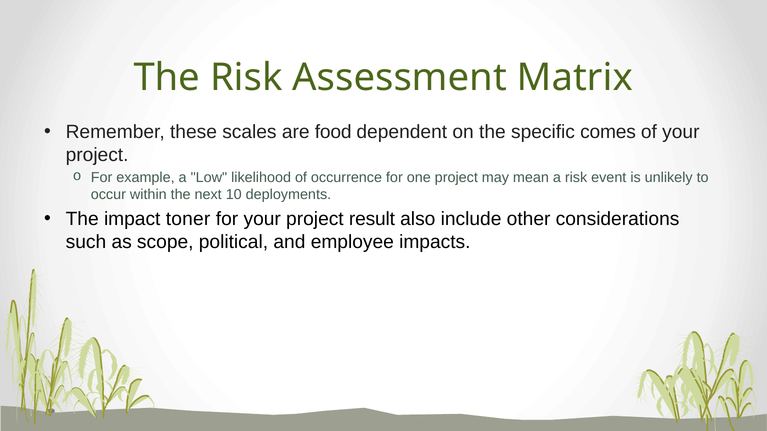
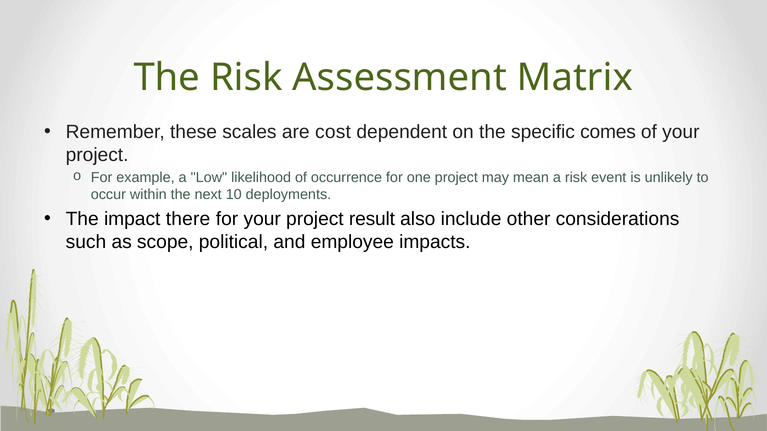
food: food -> cost
toner: toner -> there
